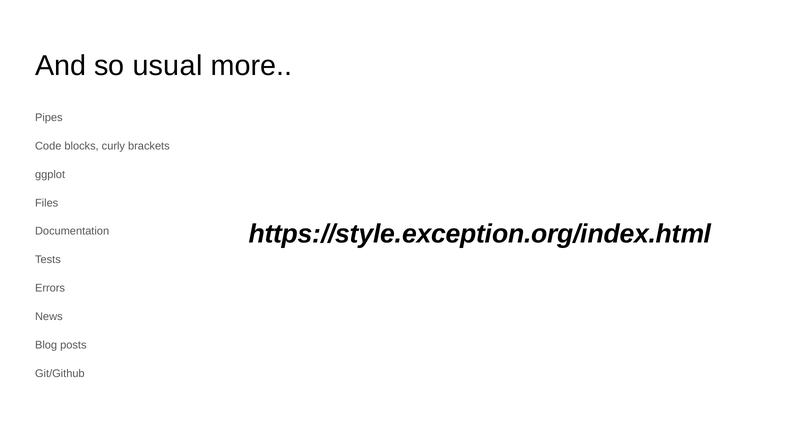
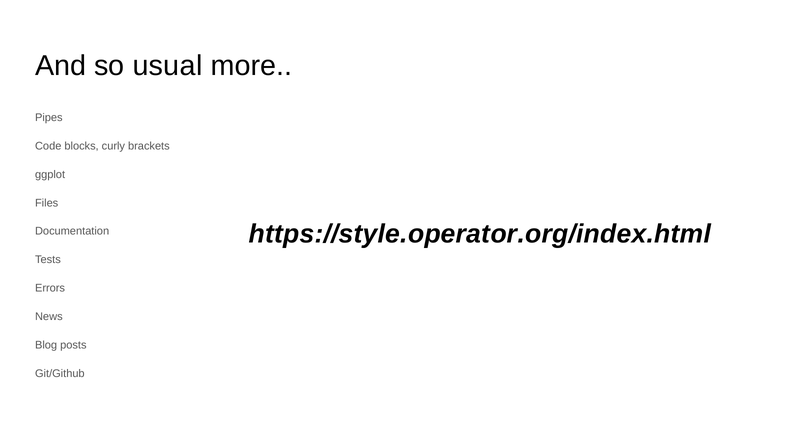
https://style.exception.org/index.html: https://style.exception.org/index.html -> https://style.operator.org/index.html
